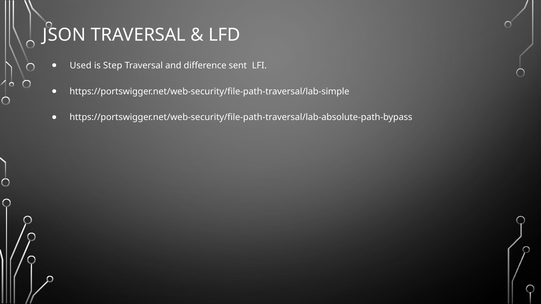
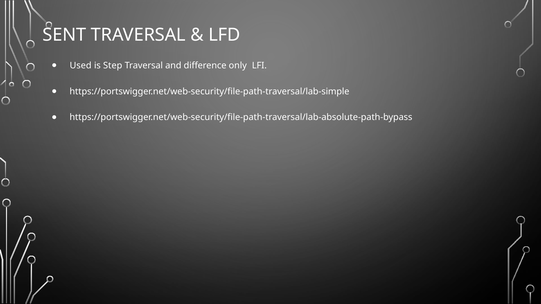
JSON: JSON -> SENT
sent: sent -> only
